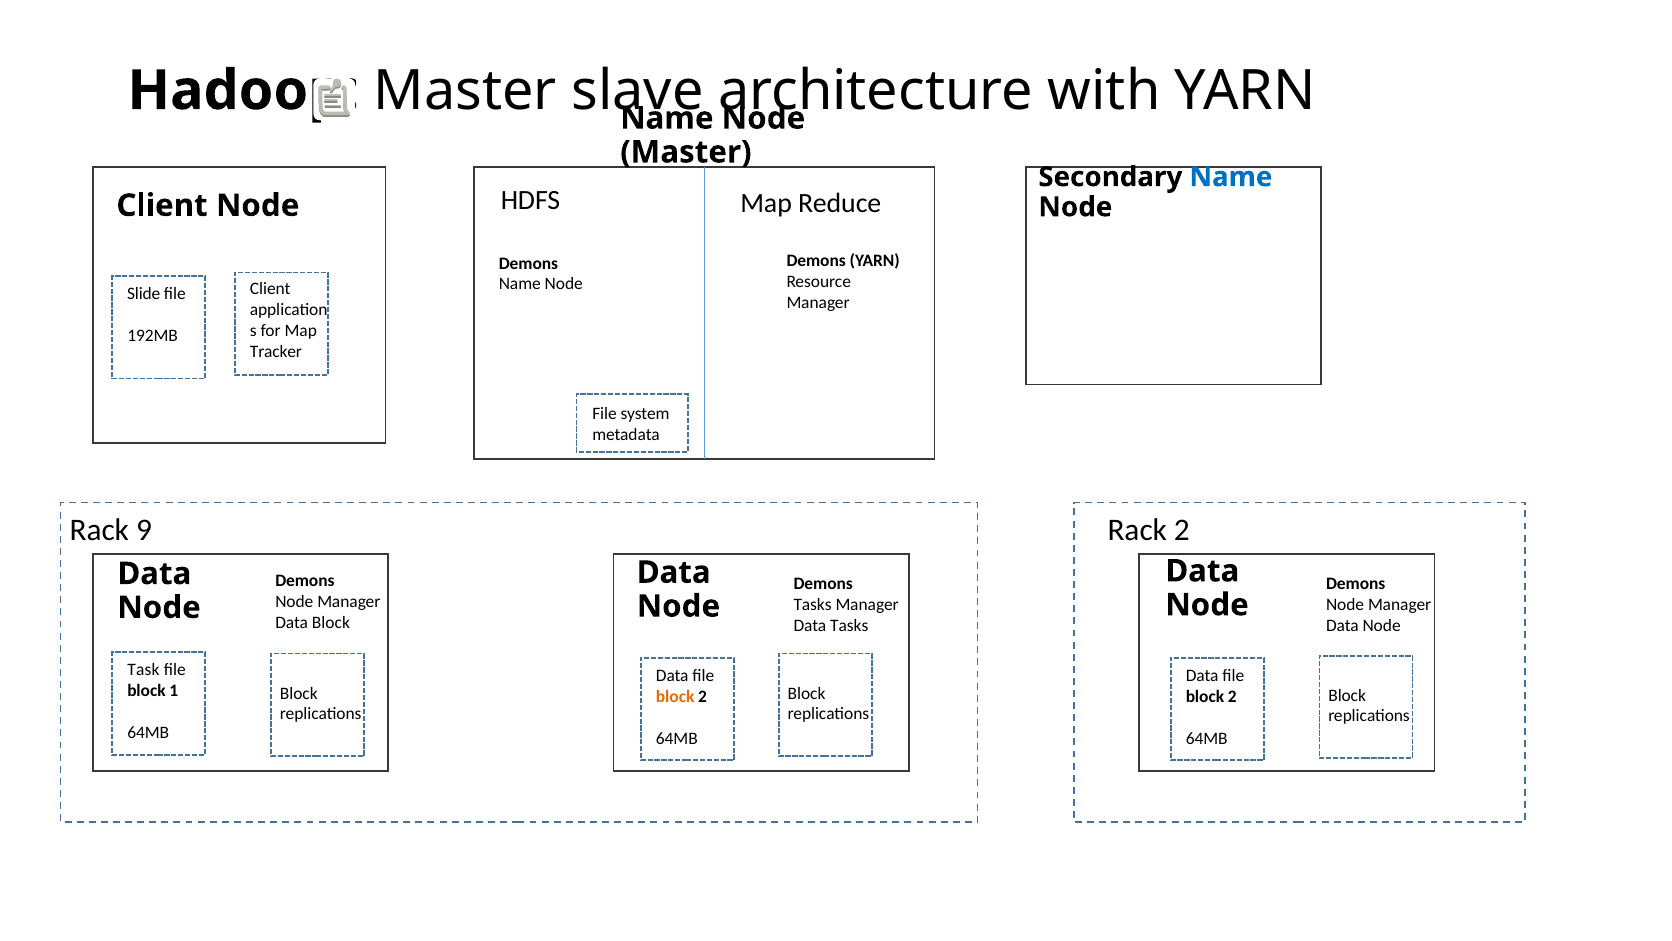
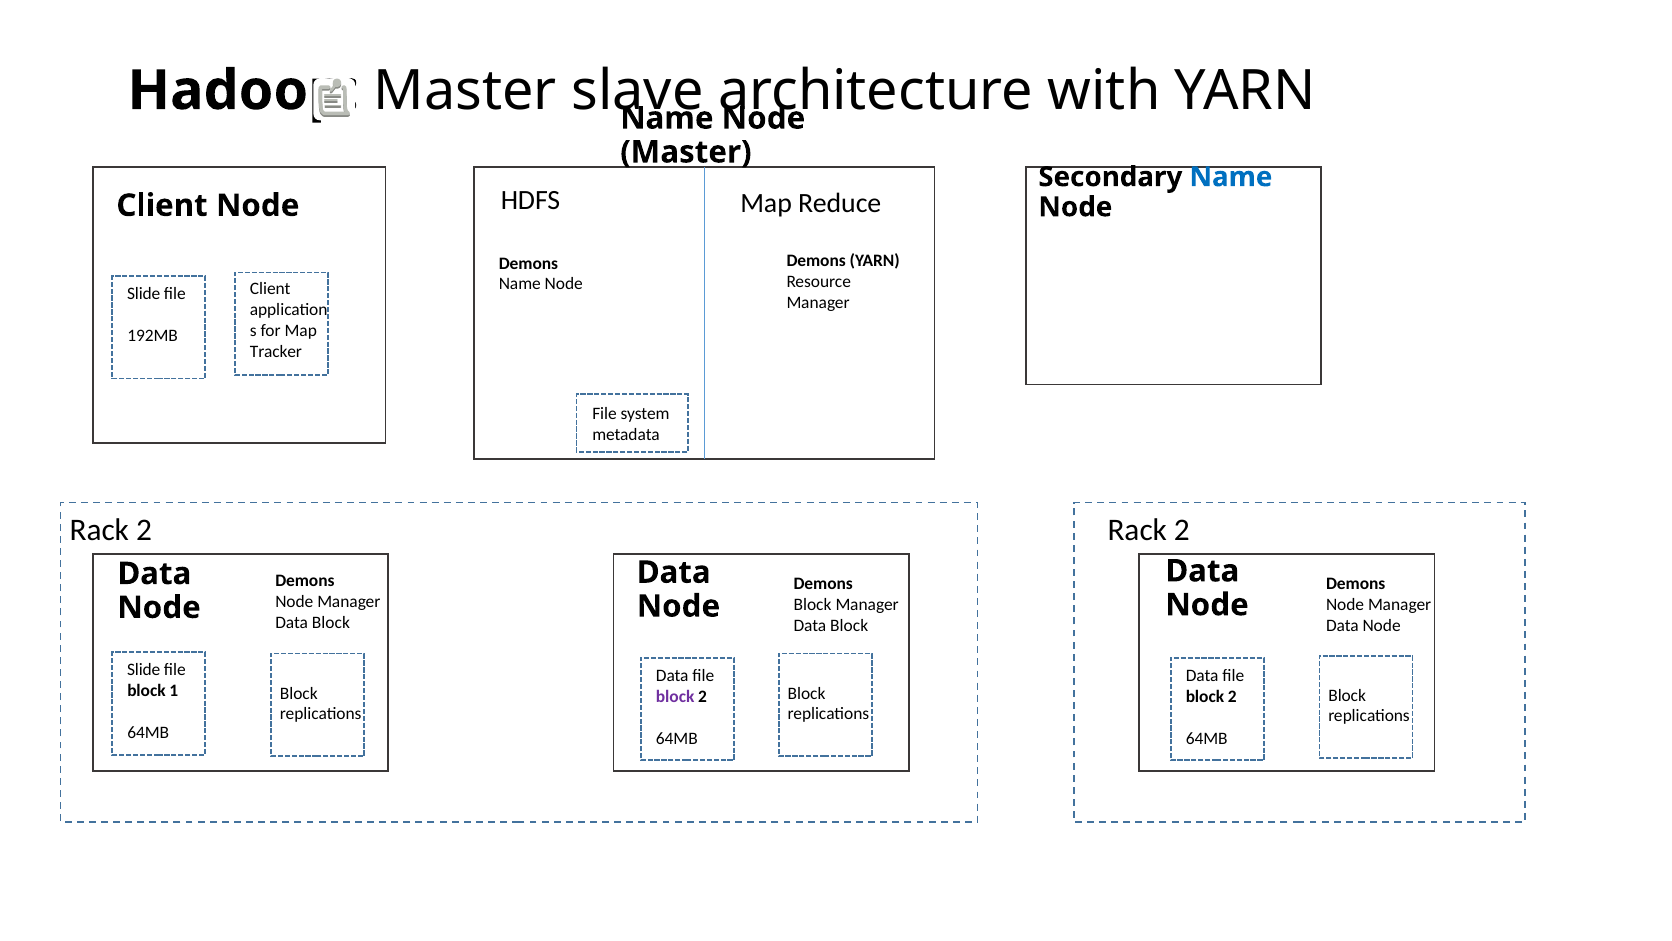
9 at (144, 529): 9 -> 2
Tasks at (813, 605): Tasks -> Block
Tasks at (849, 626): Tasks -> Block
Task at (143, 670): Task -> Slide
block at (675, 696) colour: orange -> purple
